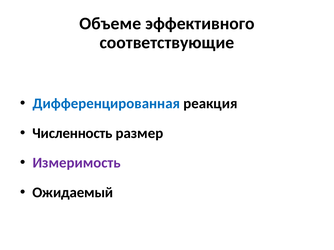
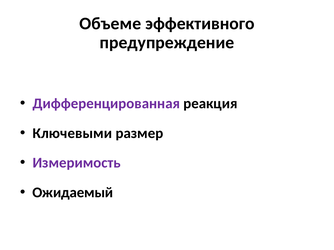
соответствующие: соответствующие -> предупреждение
Дифференцированная colour: blue -> purple
Численность: Численность -> Ключевыми
